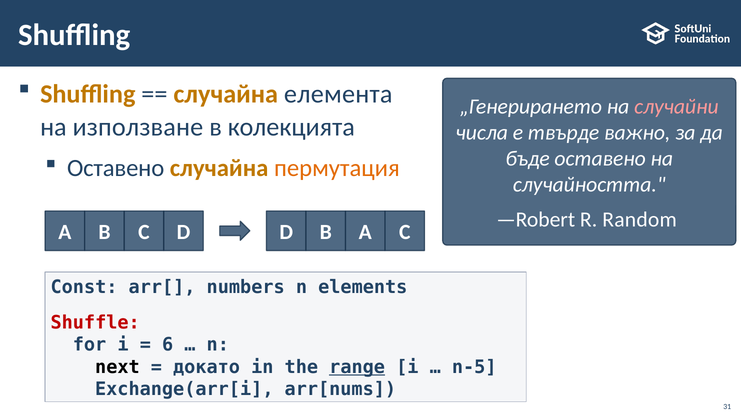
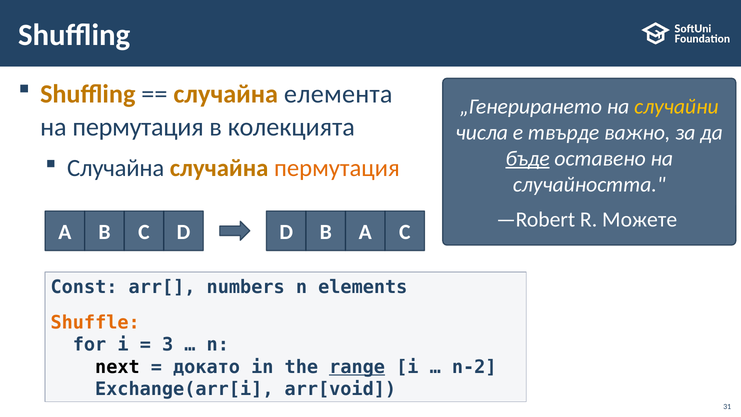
случайни colour: pink -> yellow
на използване: използване -> пермутация
бъде underline: none -> present
Оставено at (116, 168): Оставено -> Случайна
Random: Random -> Можете
Shuffle colour: red -> orange
6: 6 -> 3
n-5: n-5 -> n-2
arr[nums: arr[nums -> arr[void
